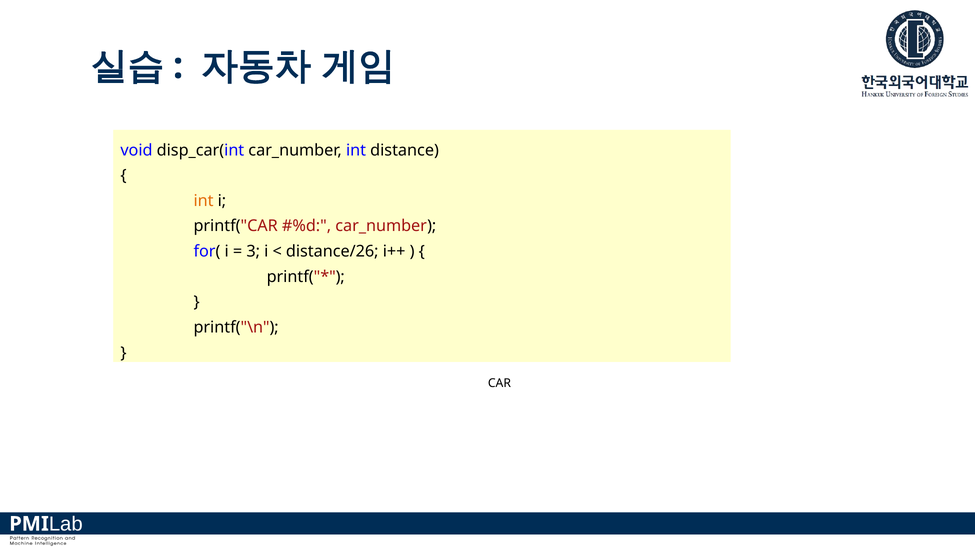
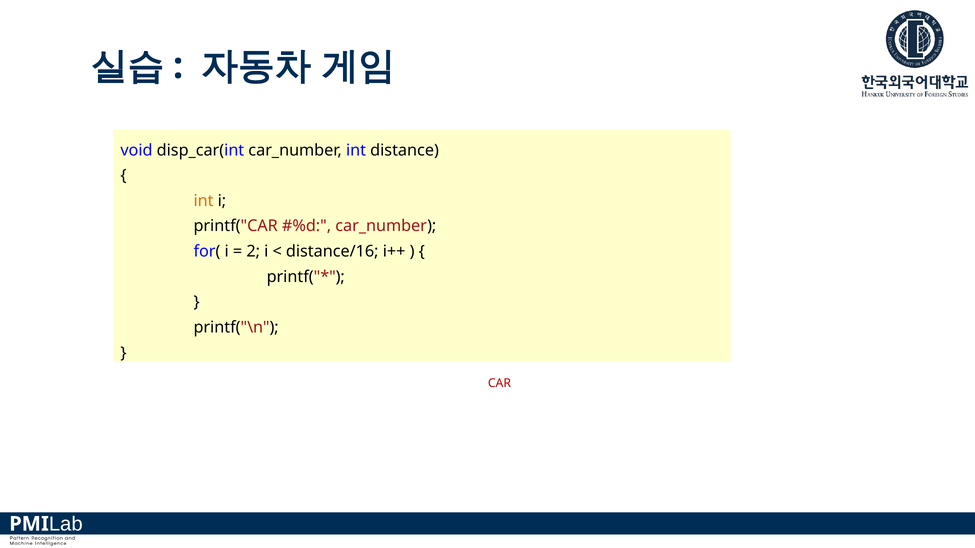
3: 3 -> 2
distance/26: distance/26 -> distance/16
CAR at (499, 384) colour: black -> red
